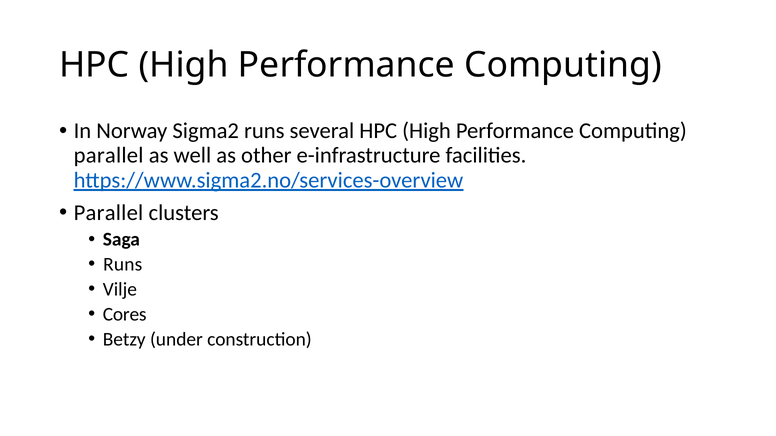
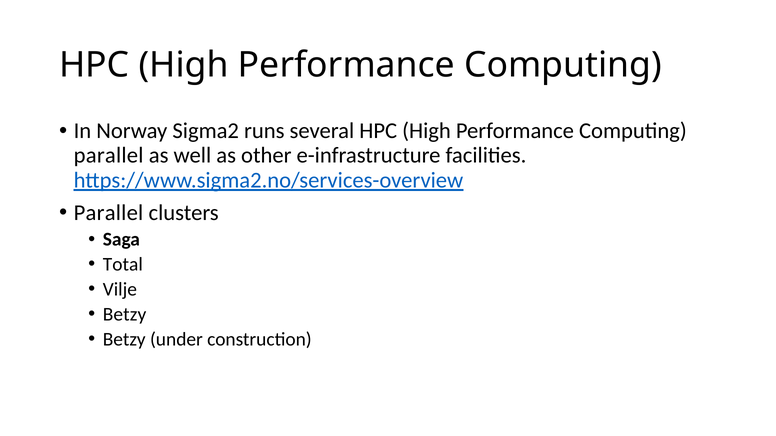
Runs at (123, 265): Runs -> Total
Cores at (125, 315): Cores -> Betzy
